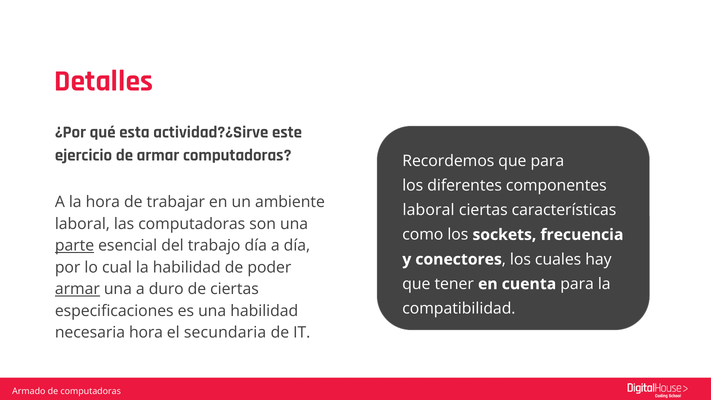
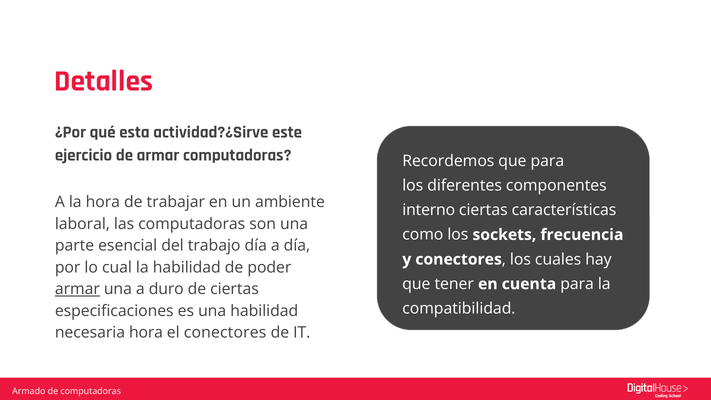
laboral at (429, 210): laboral -> interno
parte underline: present -> none
el secundaria: secundaria -> conectores
